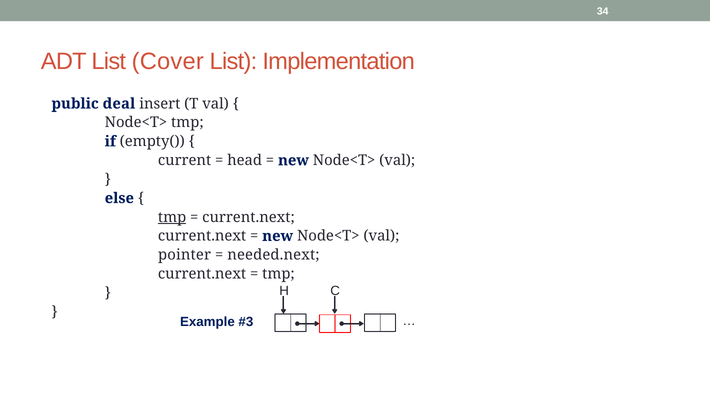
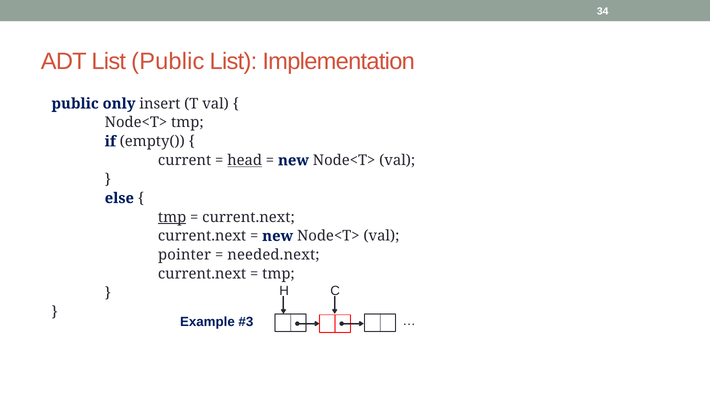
List Cover: Cover -> Public
deal: deal -> only
head underline: none -> present
